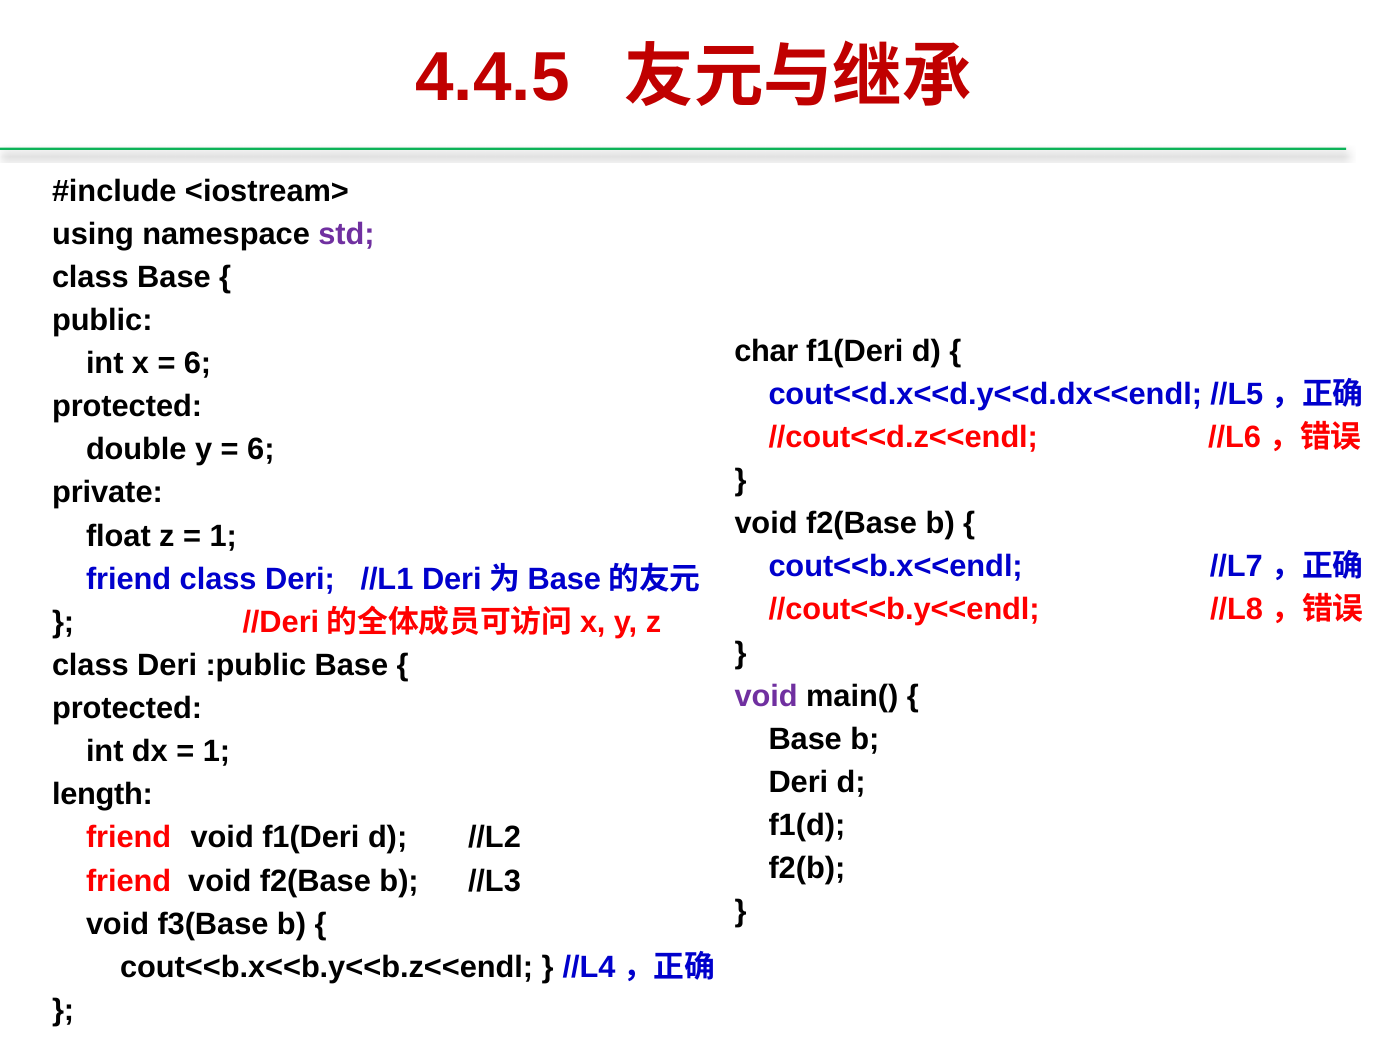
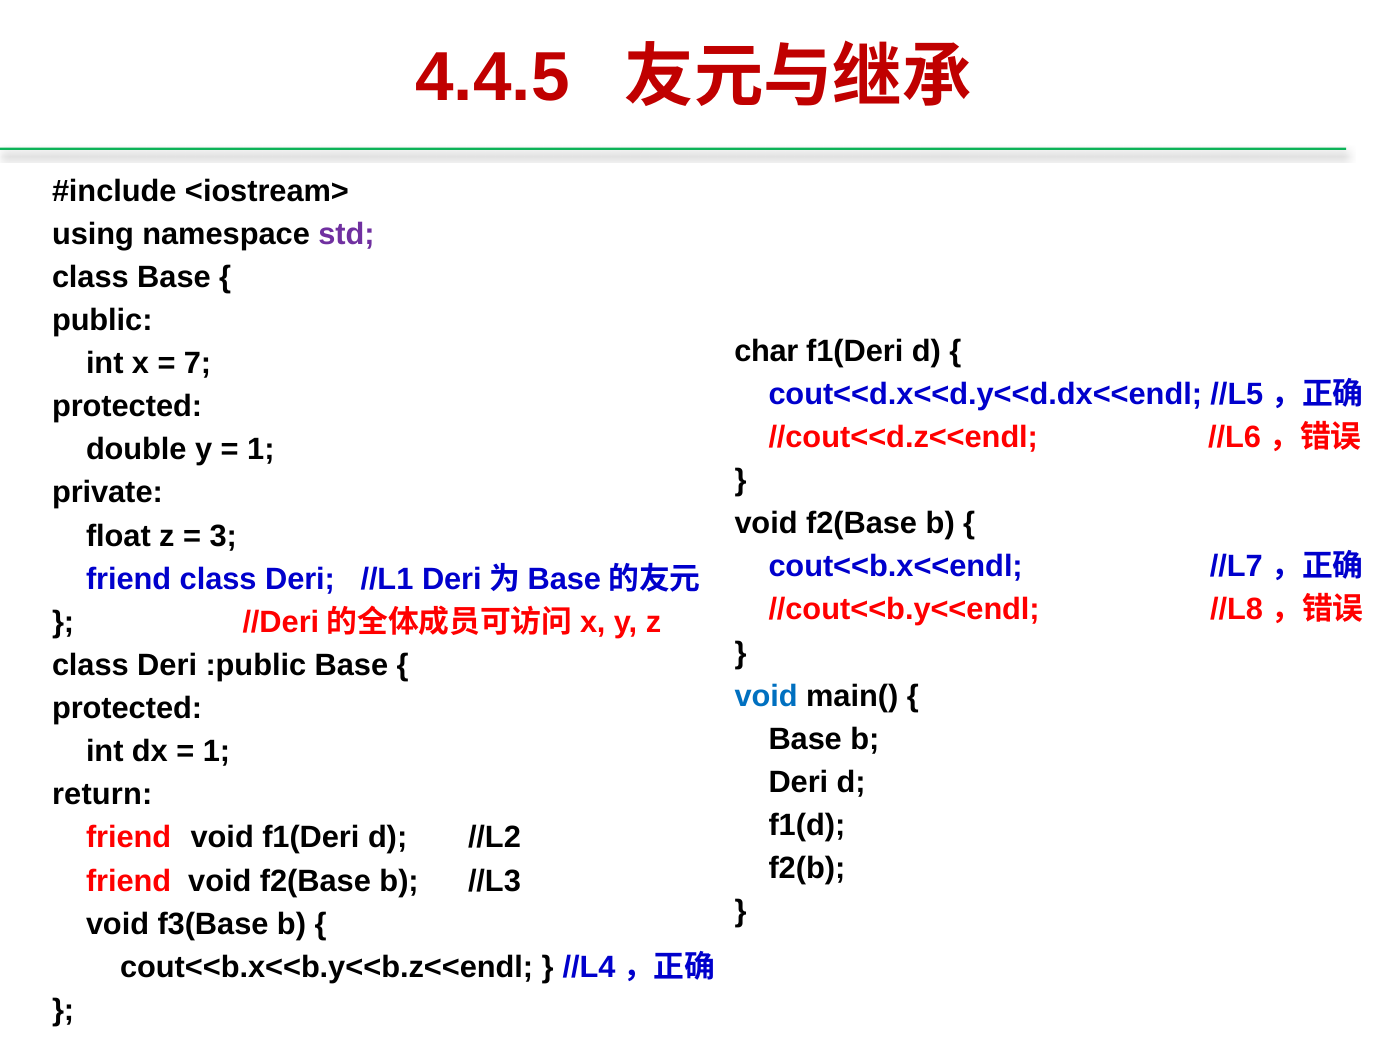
6 at (198, 363): 6 -> 7
6 at (261, 450): 6 -> 1
1 at (223, 536): 1 -> 3
void at (766, 696) colour: purple -> blue
length: length -> return
